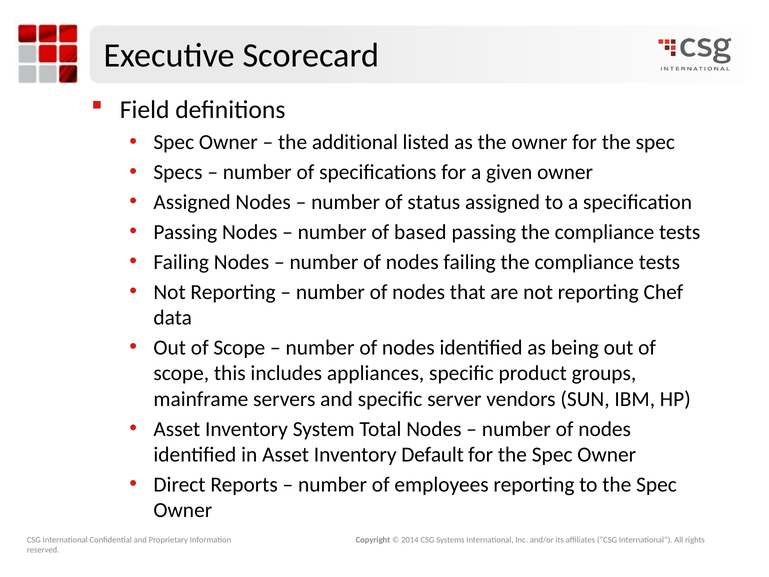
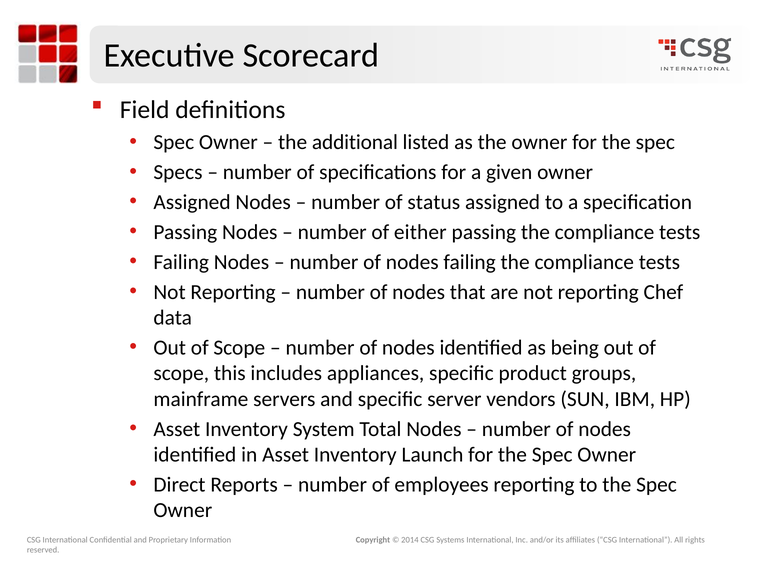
based: based -> either
Default: Default -> Launch
